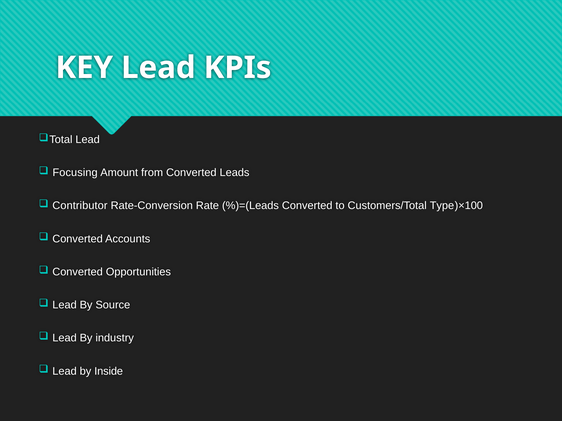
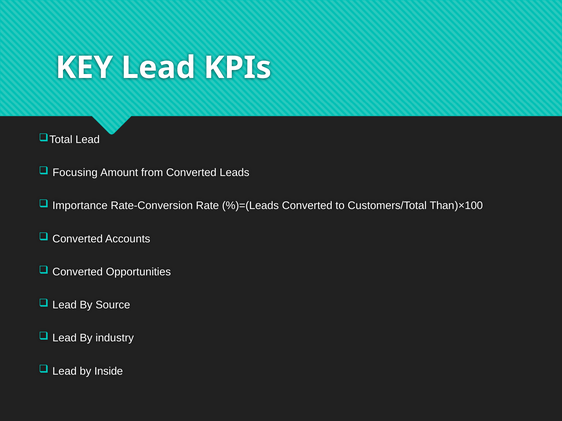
Contributor: Contributor -> Importance
Type: Type -> Than
